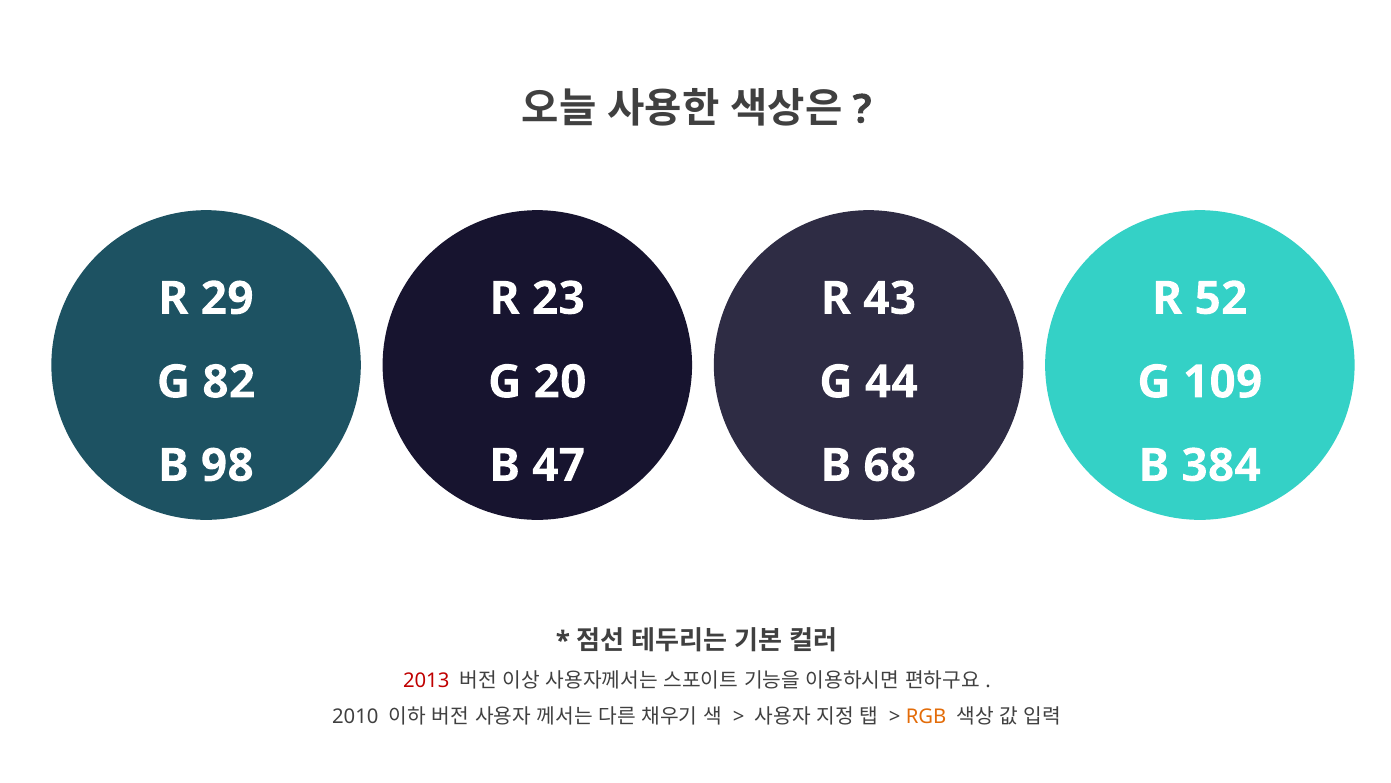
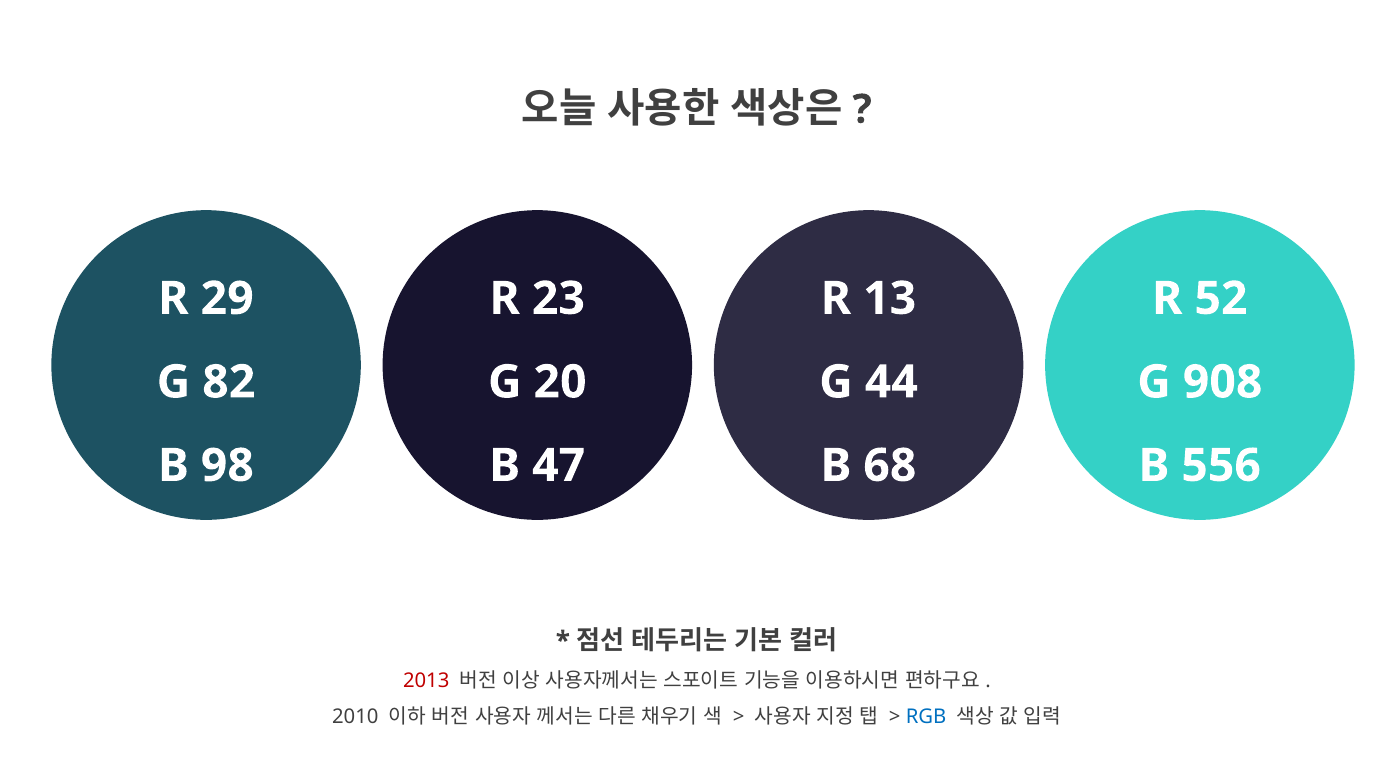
43: 43 -> 13
109: 109 -> 908
384: 384 -> 556
RGB colour: orange -> blue
